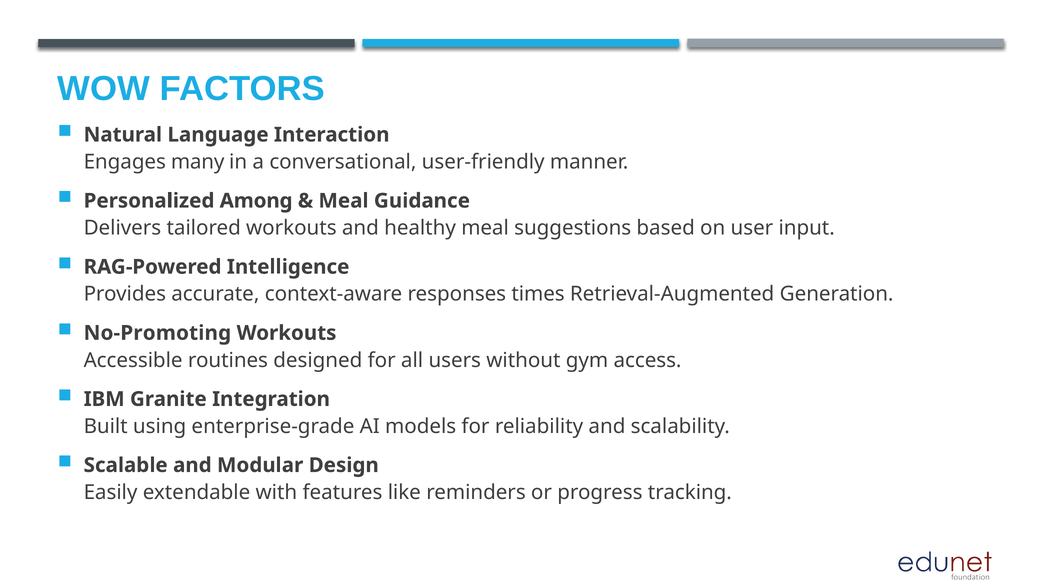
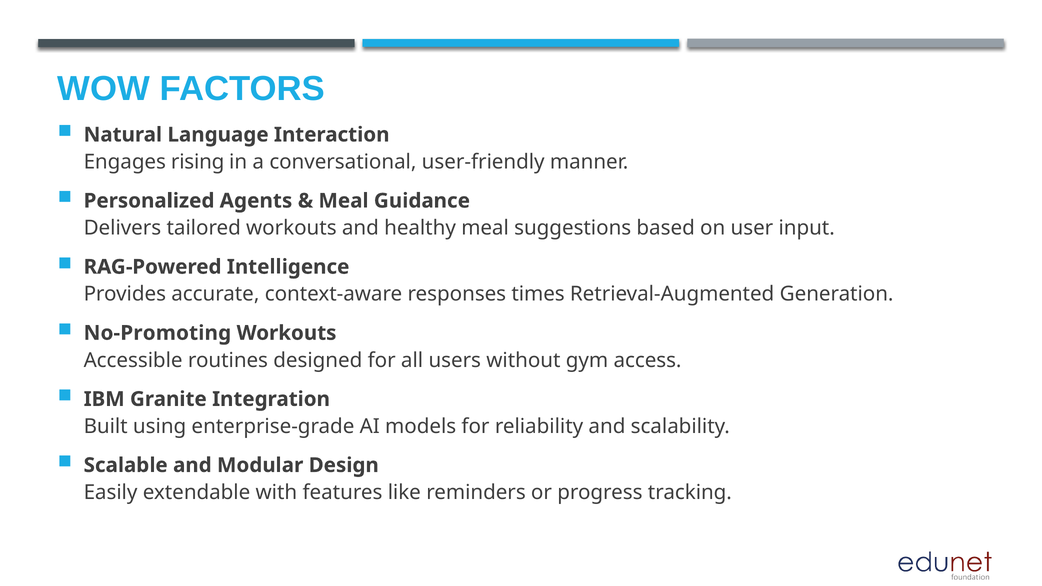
many: many -> rising
Among: Among -> Agents
